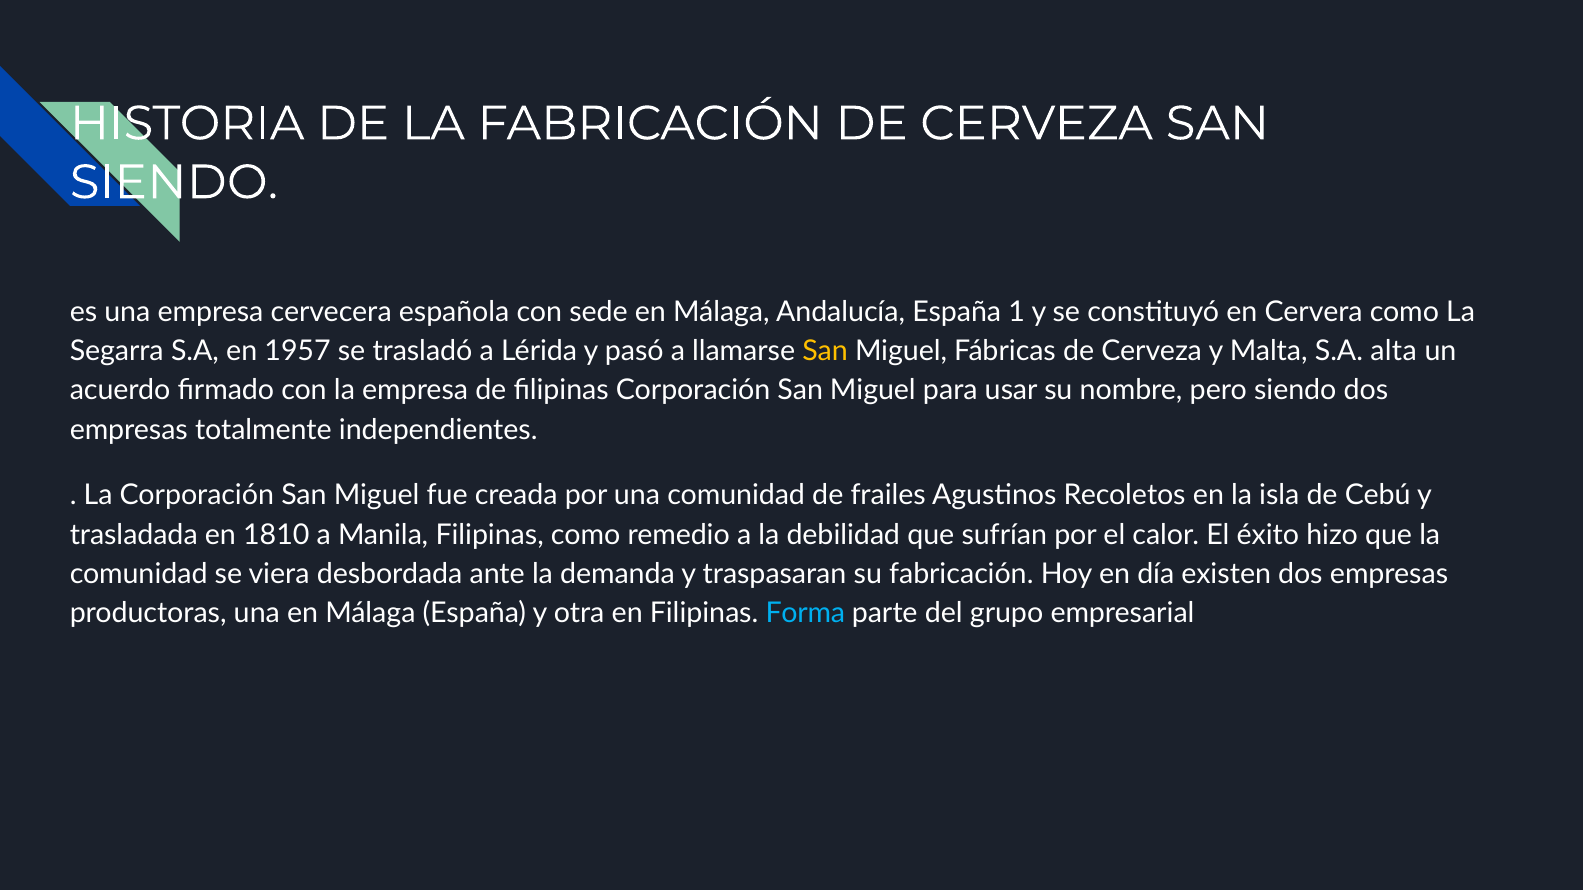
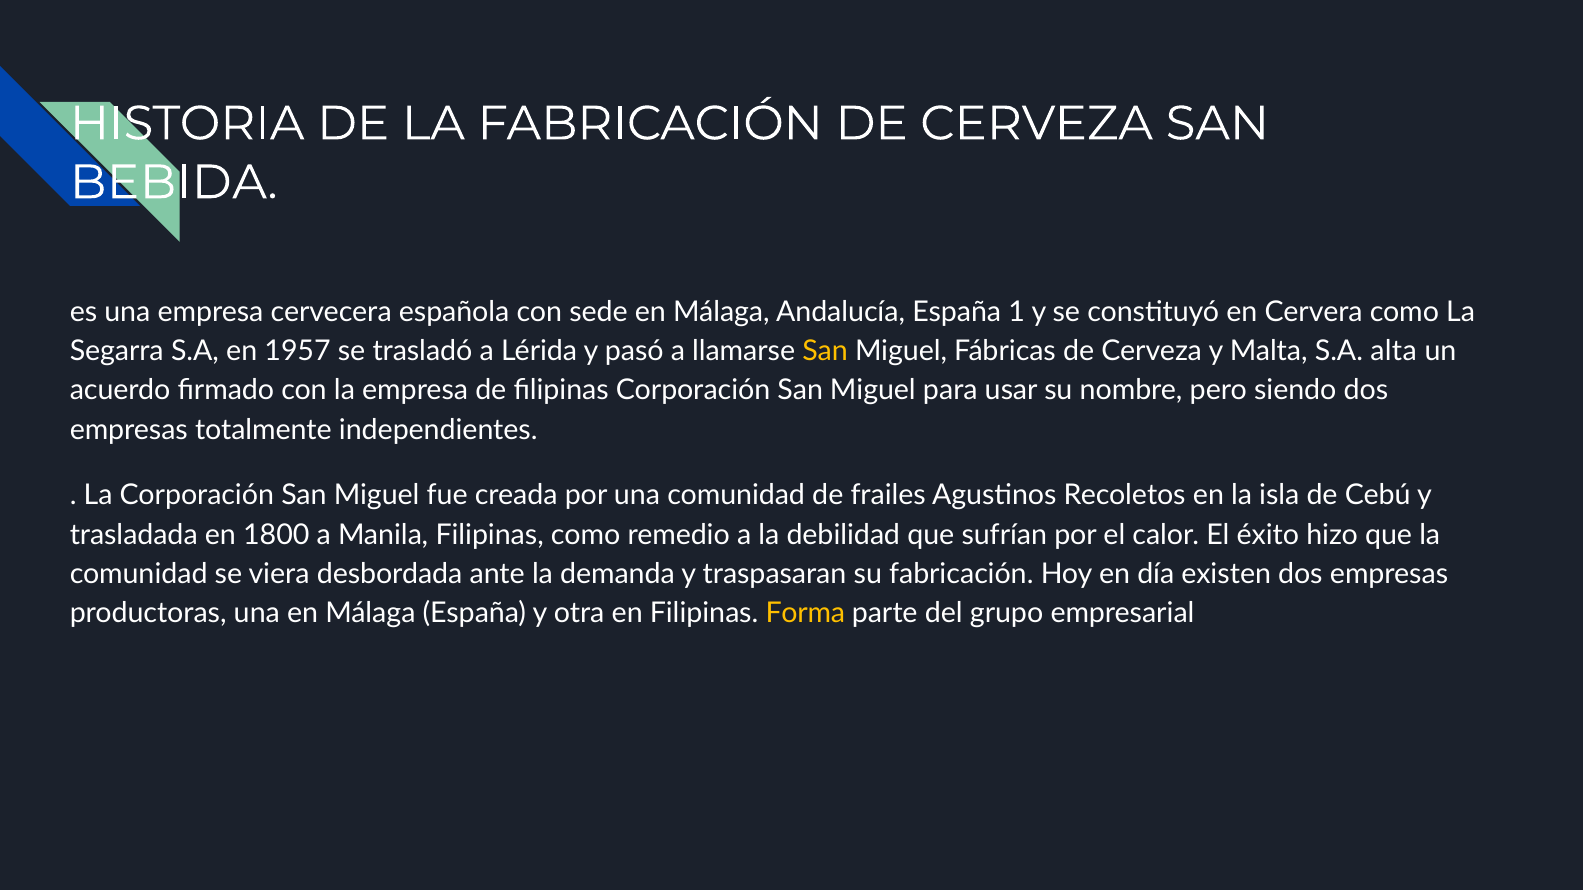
SIENDO at (174, 182): SIENDO -> BEBIDA
1810: 1810 -> 1800
Forma colour: light blue -> yellow
